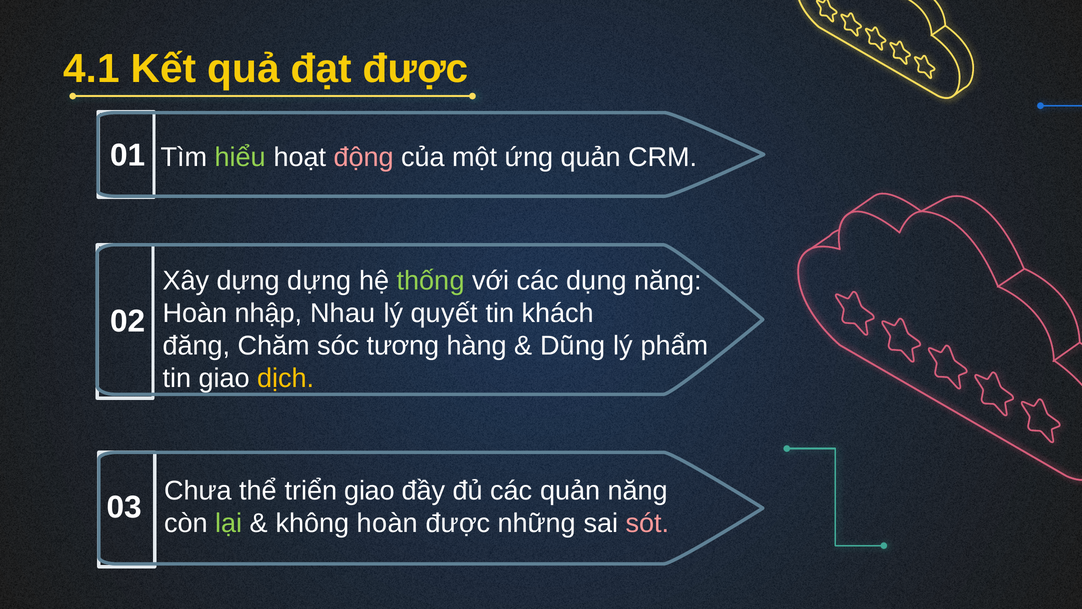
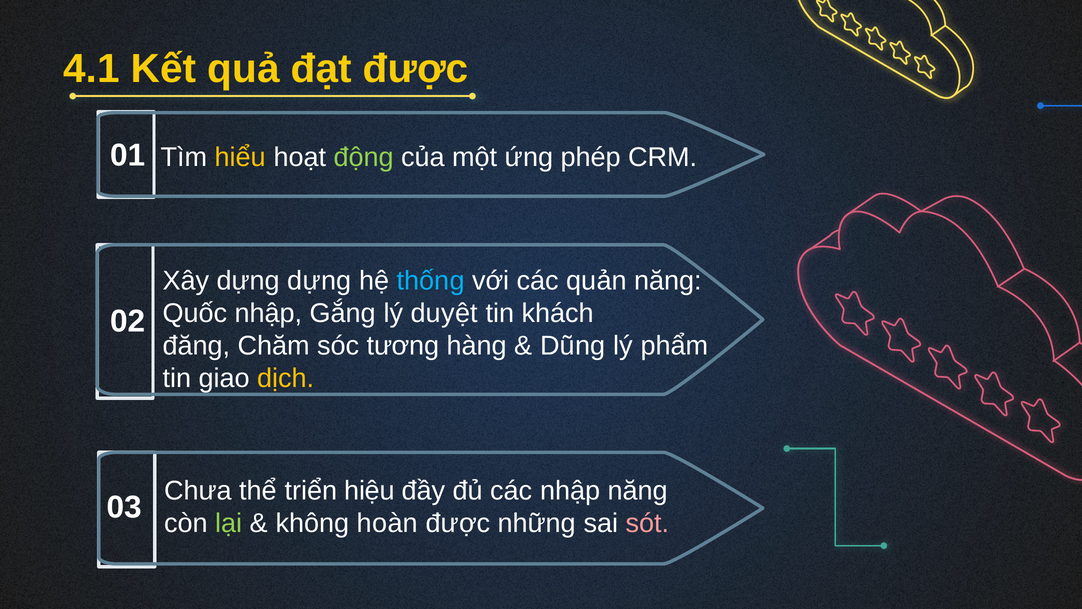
hiểu colour: light green -> yellow
động colour: pink -> light green
ứng quản: quản -> phép
thống colour: light green -> light blue
dụng: dụng -> quản
Hoàn at (195, 313): Hoàn -> Quốc
Nhau: Nhau -> Gắng
quyết: quyết -> duyệt
triển giao: giao -> hiệu
các quản: quản -> nhập
